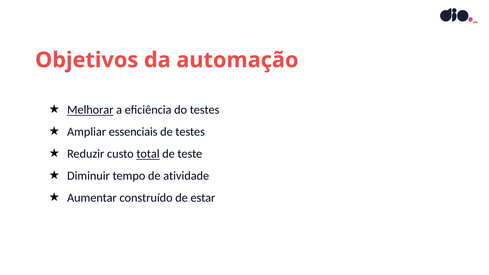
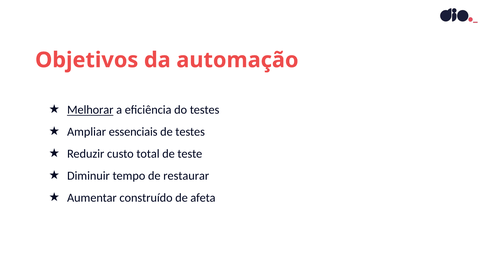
total underline: present -> none
atividade: atividade -> restaurar
estar: estar -> afeta
